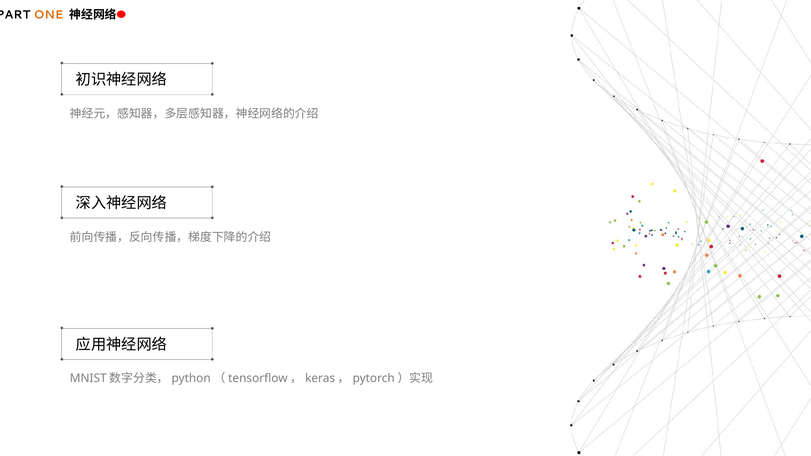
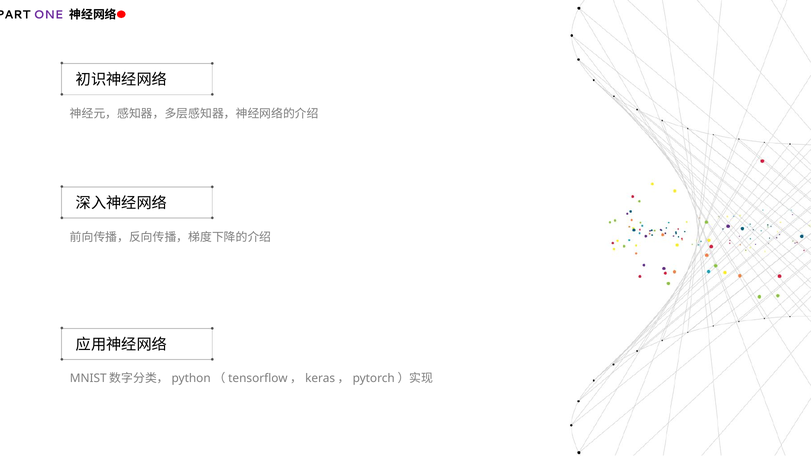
ONE colour: orange -> purple
